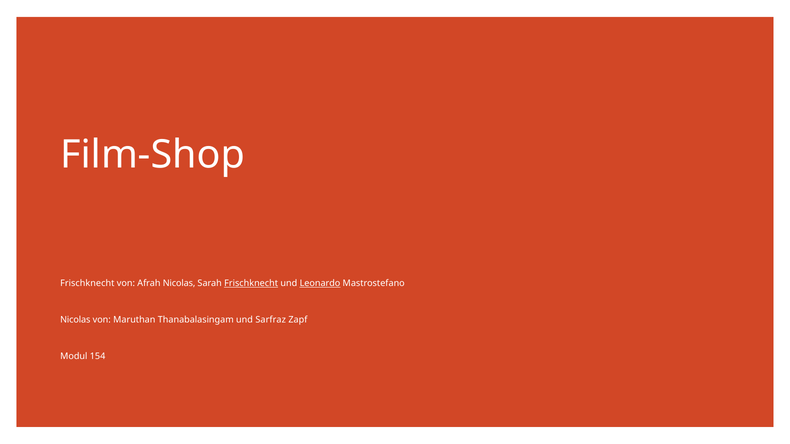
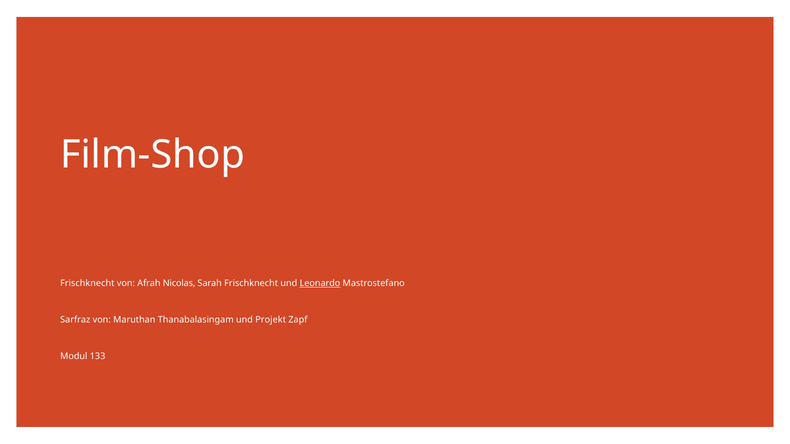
Frischknecht at (251, 283) underline: present -> none
Nicolas at (75, 320): Nicolas -> Sarfraz
Sarfraz: Sarfraz -> Projekt
154: 154 -> 133
